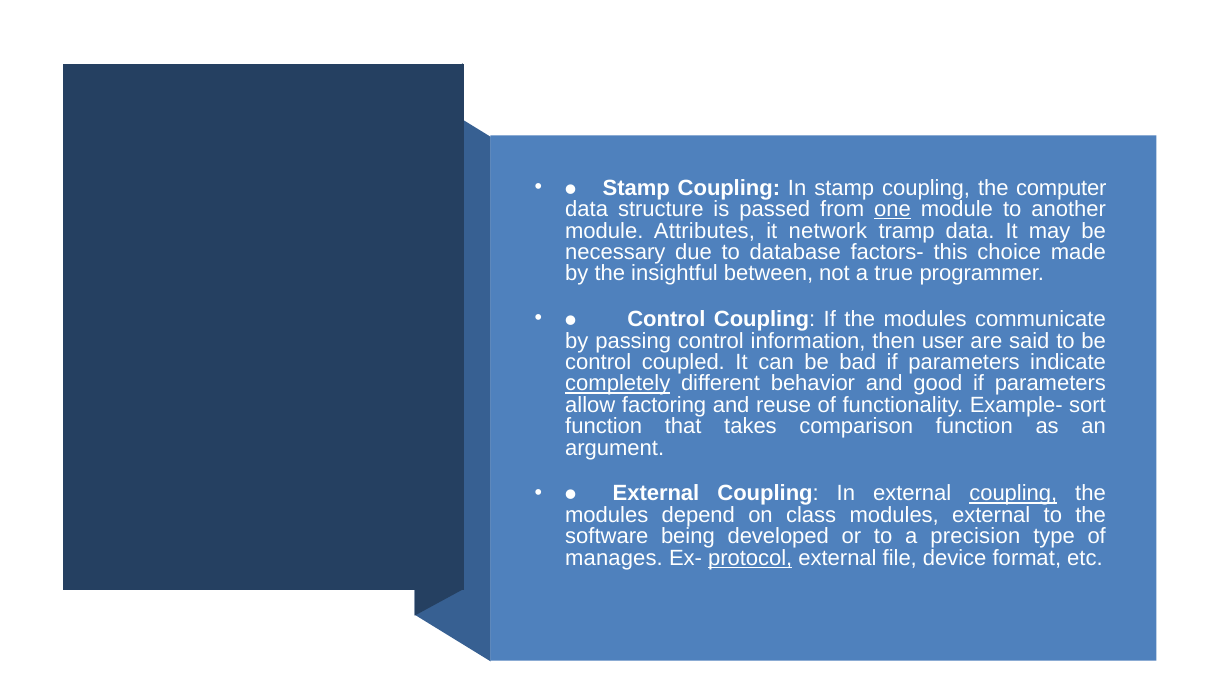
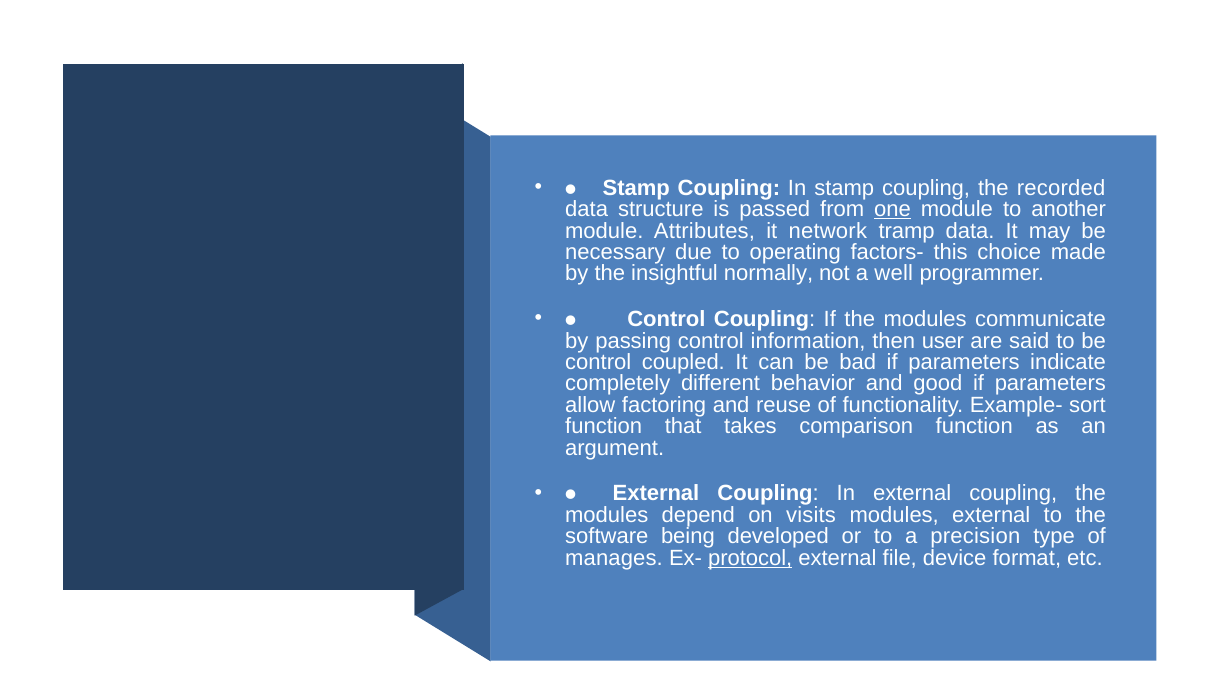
computer: computer -> recorded
database: database -> operating
between: between -> normally
true: true -> well
completely underline: present -> none
coupling at (1013, 494) underline: present -> none
class: class -> visits
